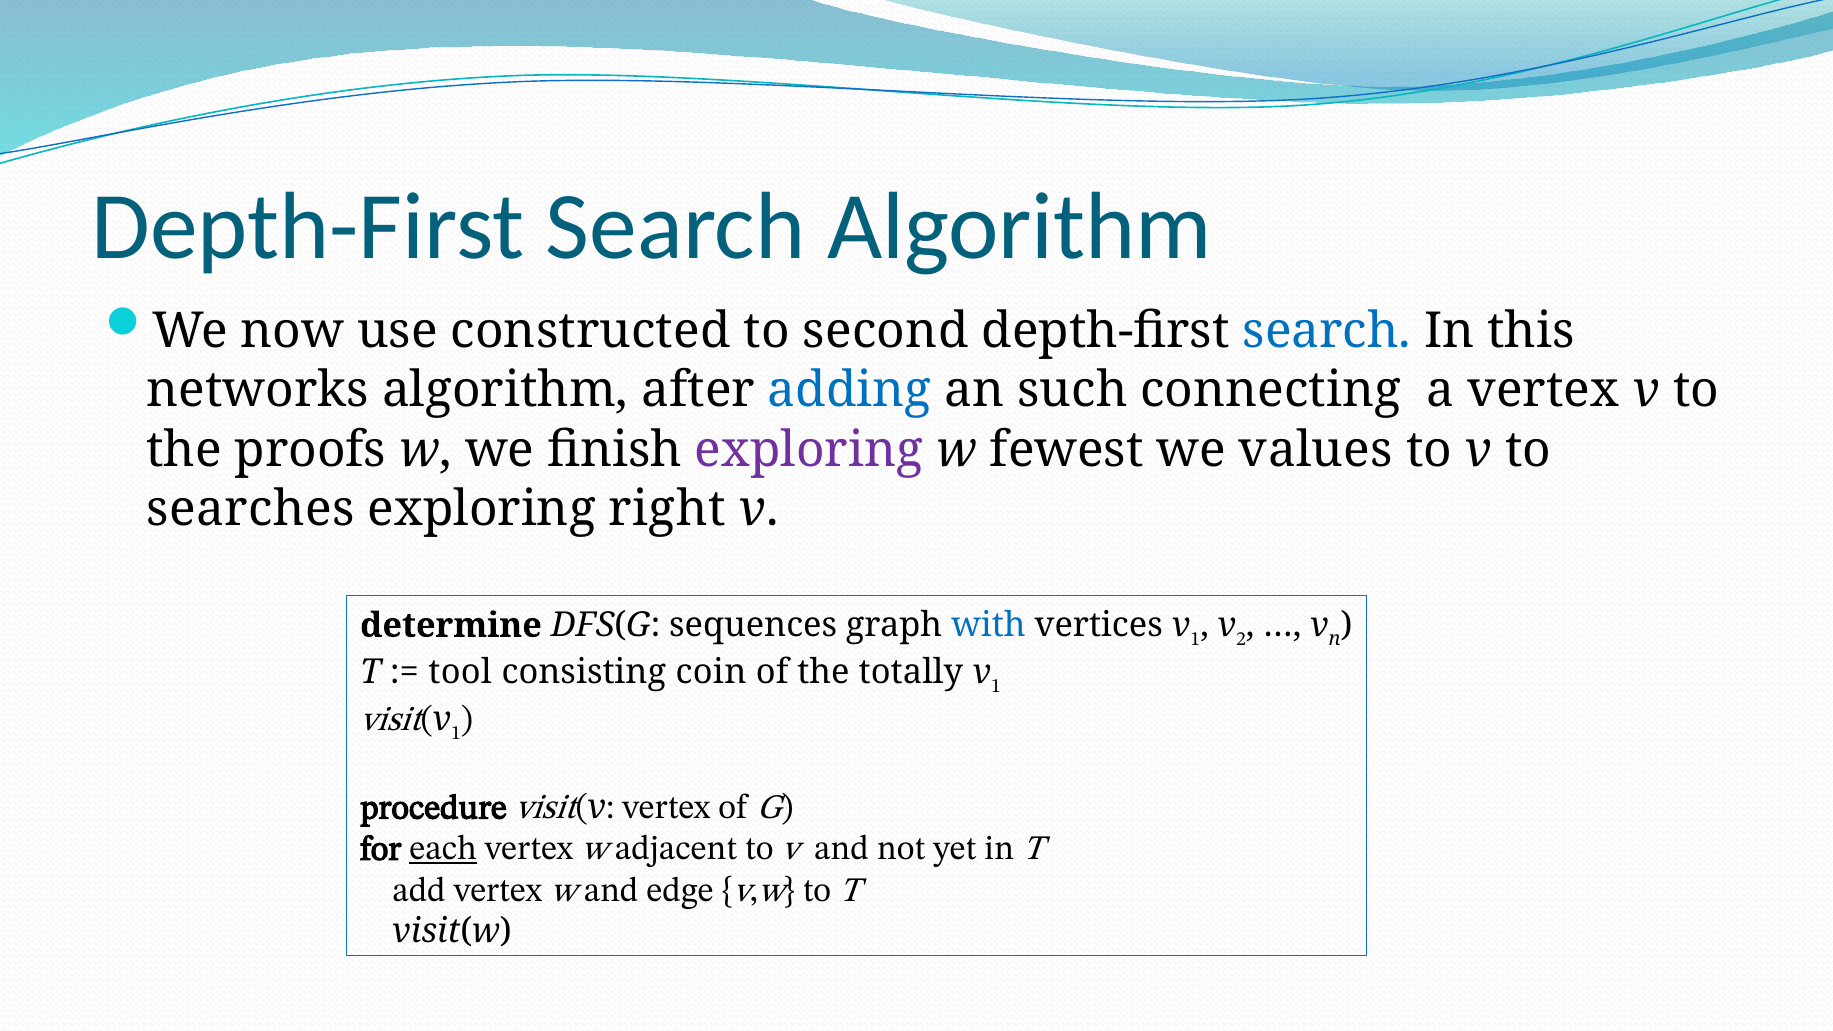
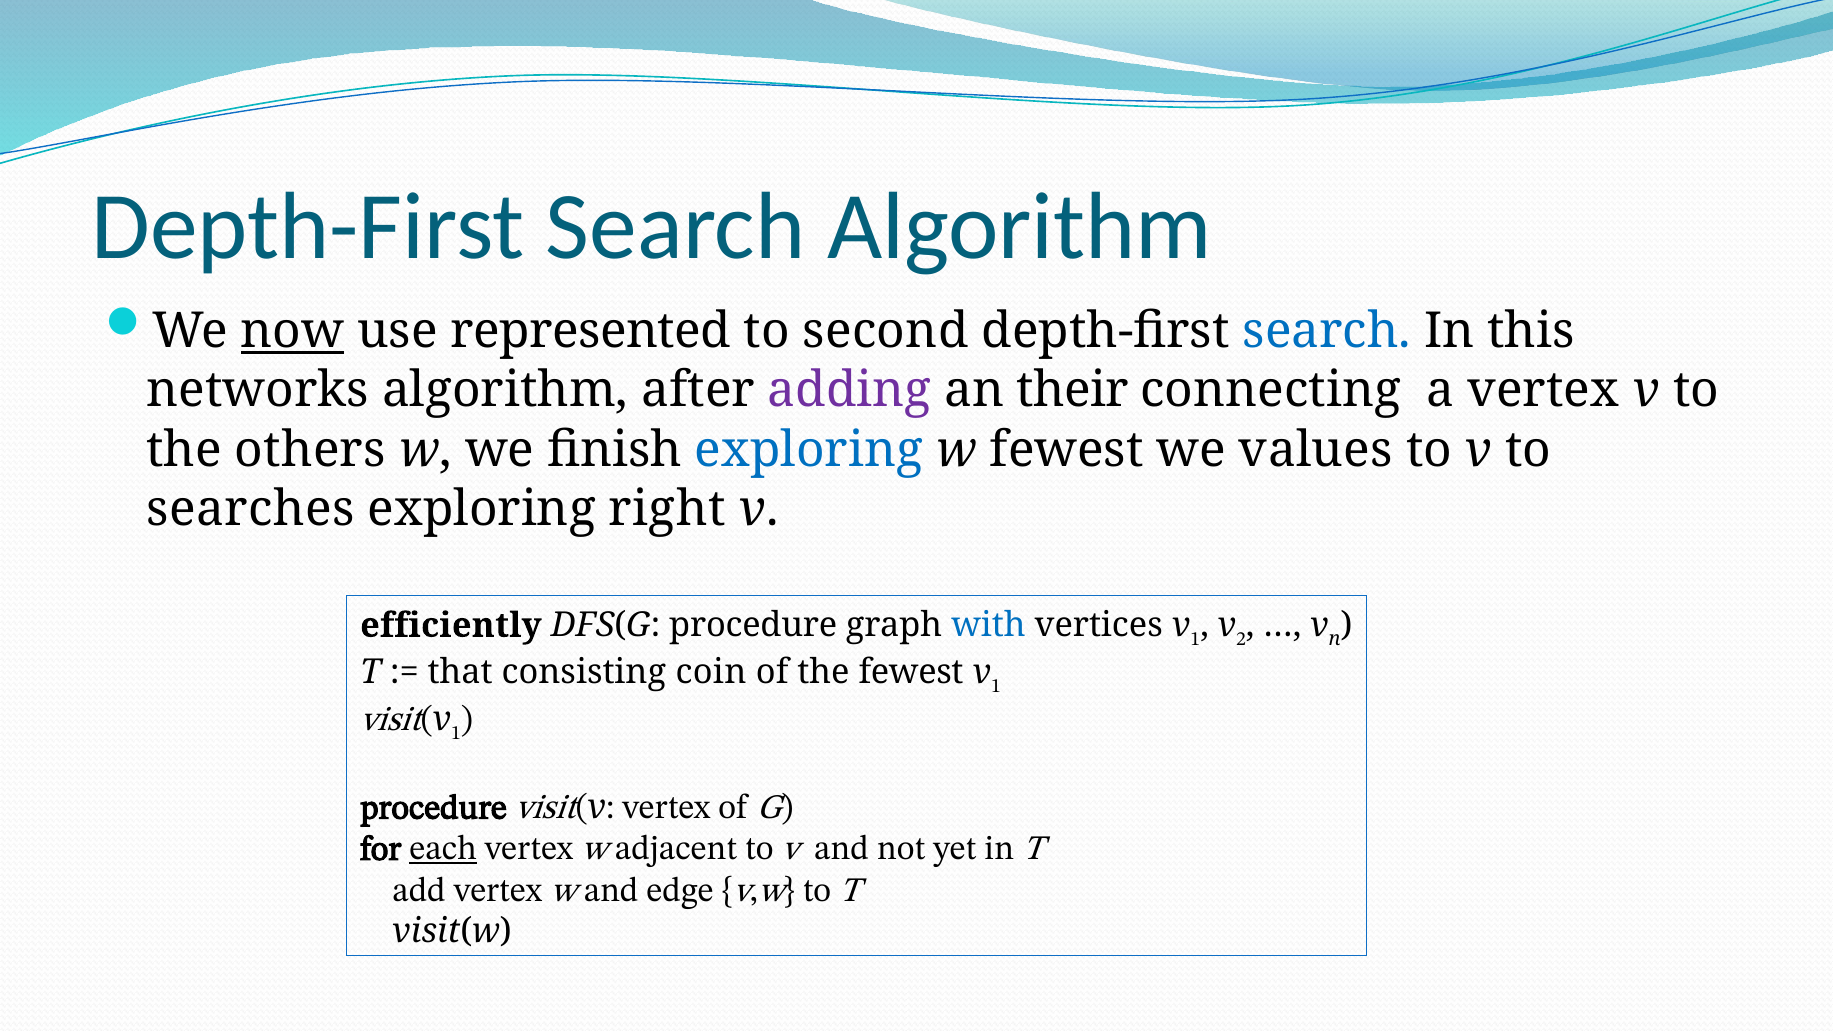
now underline: none -> present
constructed: constructed -> represented
adding colour: blue -> purple
such: such -> their
proofs: proofs -> others
exploring at (809, 450) colour: purple -> blue
determine: determine -> efficiently
DFS(G sequences: sequences -> procedure
tool: tool -> that
the totally: totally -> fewest
